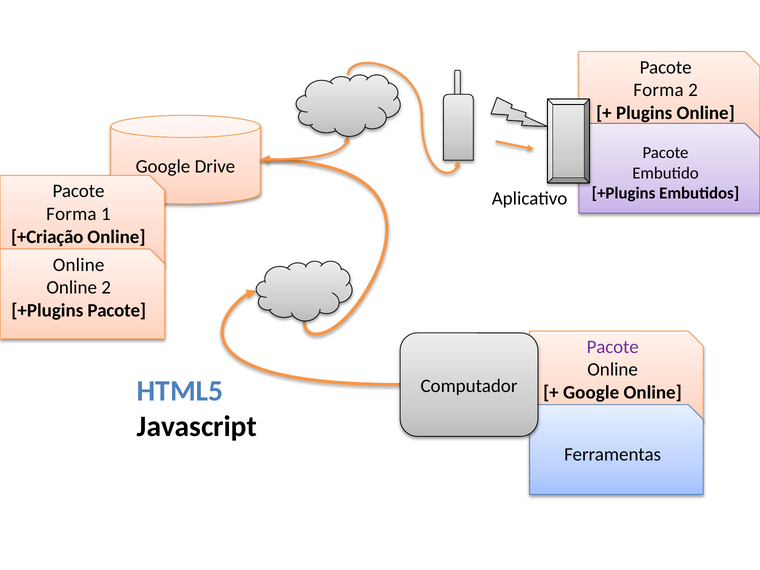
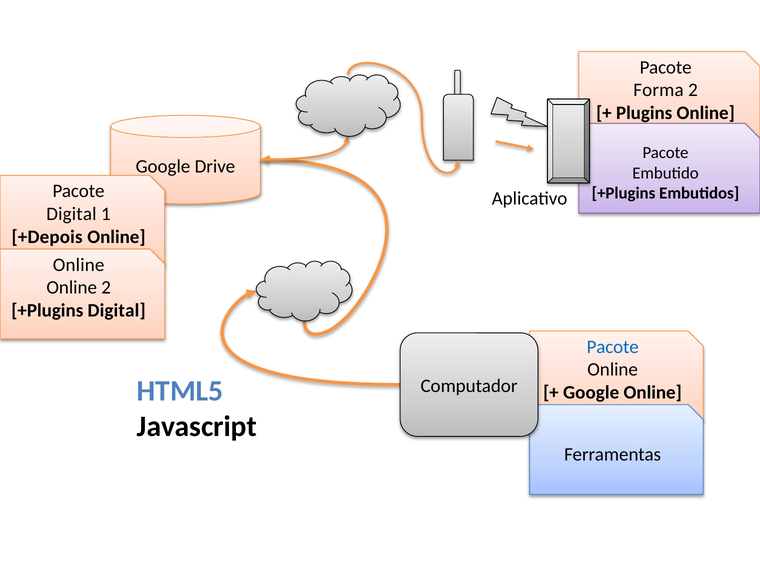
Forma at (71, 214): Forma -> Digital
+Criação: +Criação -> +Depois
+Plugins Pacote: Pacote -> Digital
Pacote at (613, 347) colour: purple -> blue
